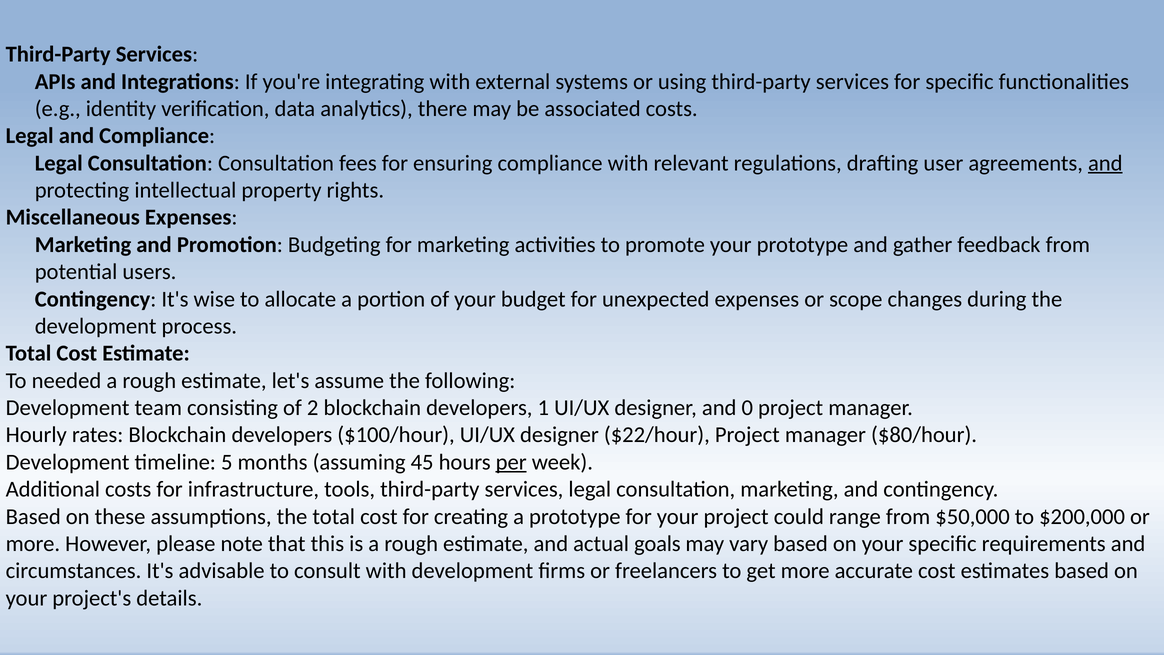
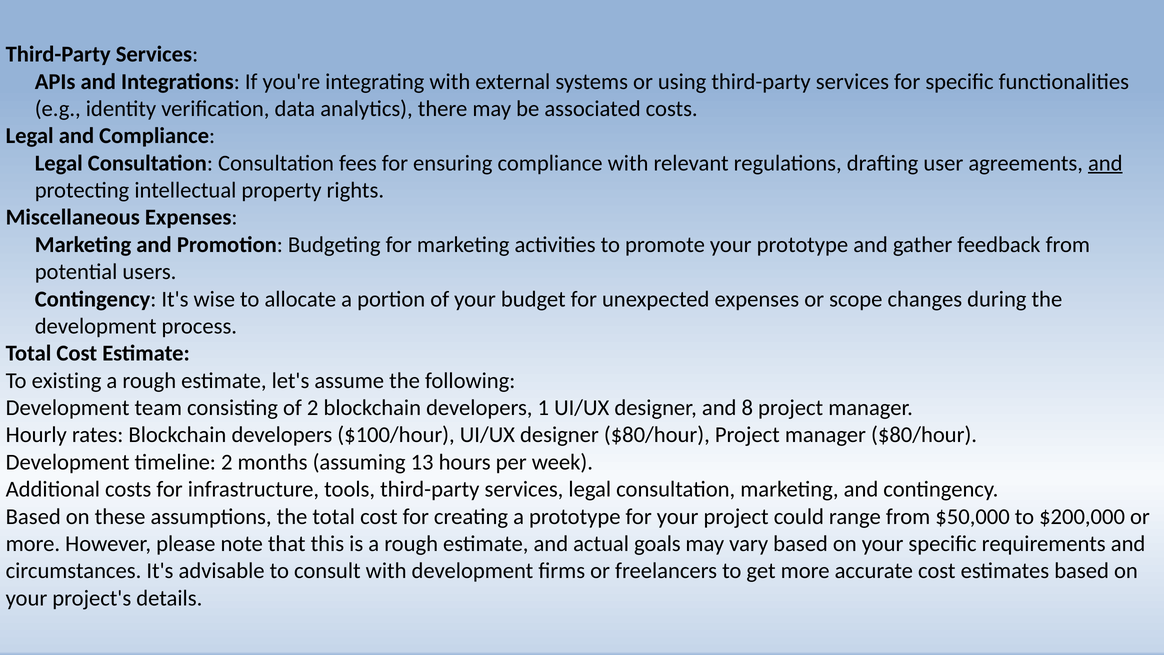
needed: needed -> existing
0: 0 -> 8
designer $22/hour: $22/hour -> $80/hour
timeline 5: 5 -> 2
45: 45 -> 13
per underline: present -> none
